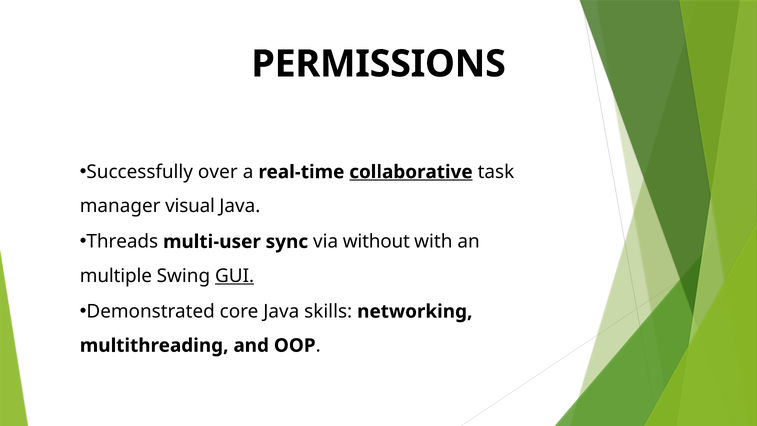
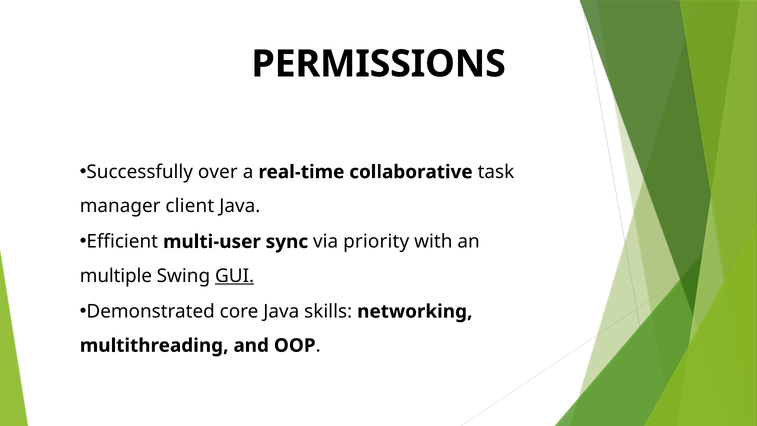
collaborative underline: present -> none
visual: visual -> client
Threads: Threads -> Efficient
without: without -> priority
